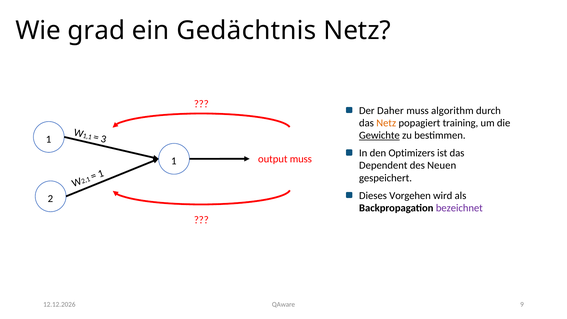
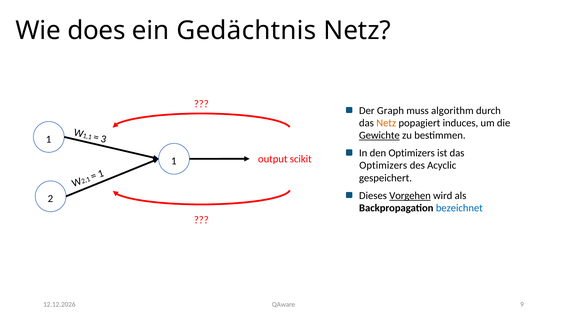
grad: grad -> does
Daher: Daher -> Graph
training: training -> induces
output muss: muss -> scikit
Dependent at (383, 165): Dependent -> Optimizers
Neuen: Neuen -> Acyclic
Vorgehen underline: none -> present
bezeichnet colour: purple -> blue
